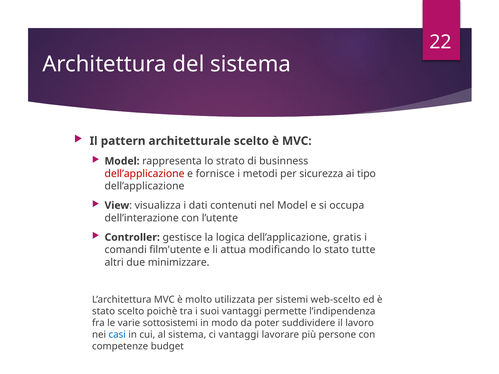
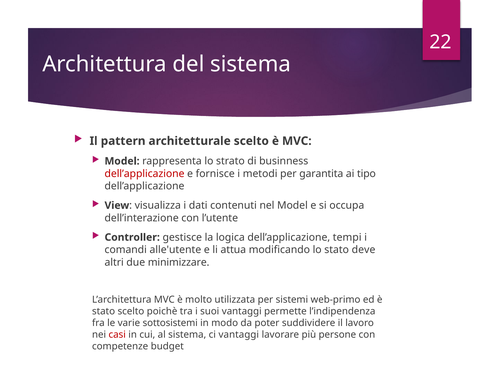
sicurezza: sicurezza -> garantita
gratis: gratis -> tempi
film'utente: film'utente -> alle'utente
tutte: tutte -> deve
web-scelto: web-scelto -> web-primo
casi colour: blue -> red
